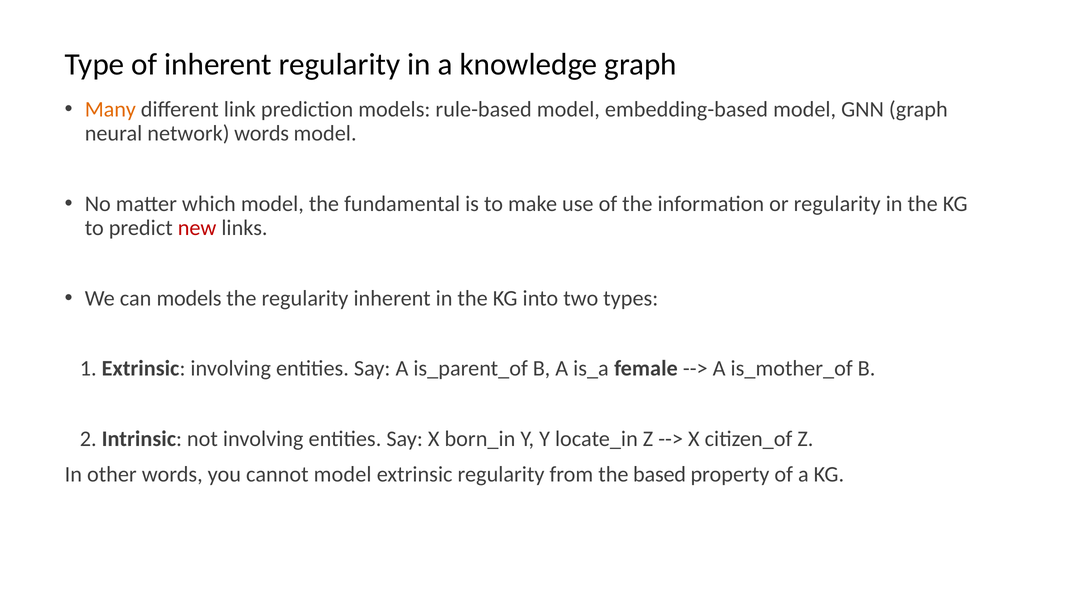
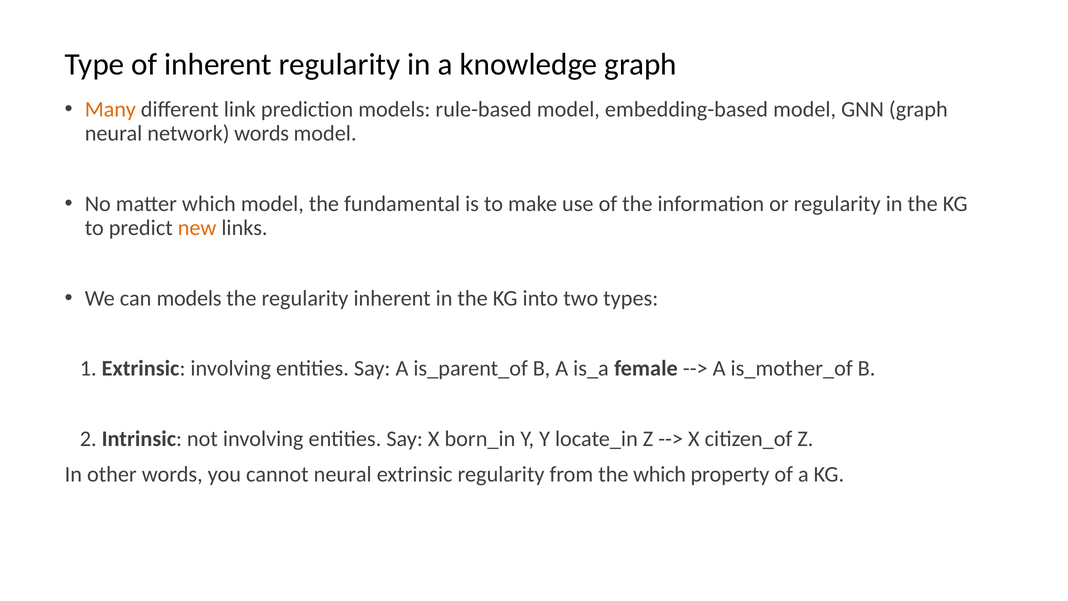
new colour: red -> orange
cannot model: model -> neural
the based: based -> which
